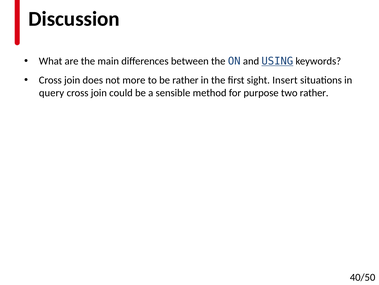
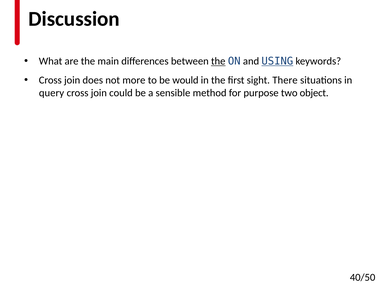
the at (218, 61) underline: none -> present
be rather: rather -> would
Insert: Insert -> There
two rather: rather -> object
